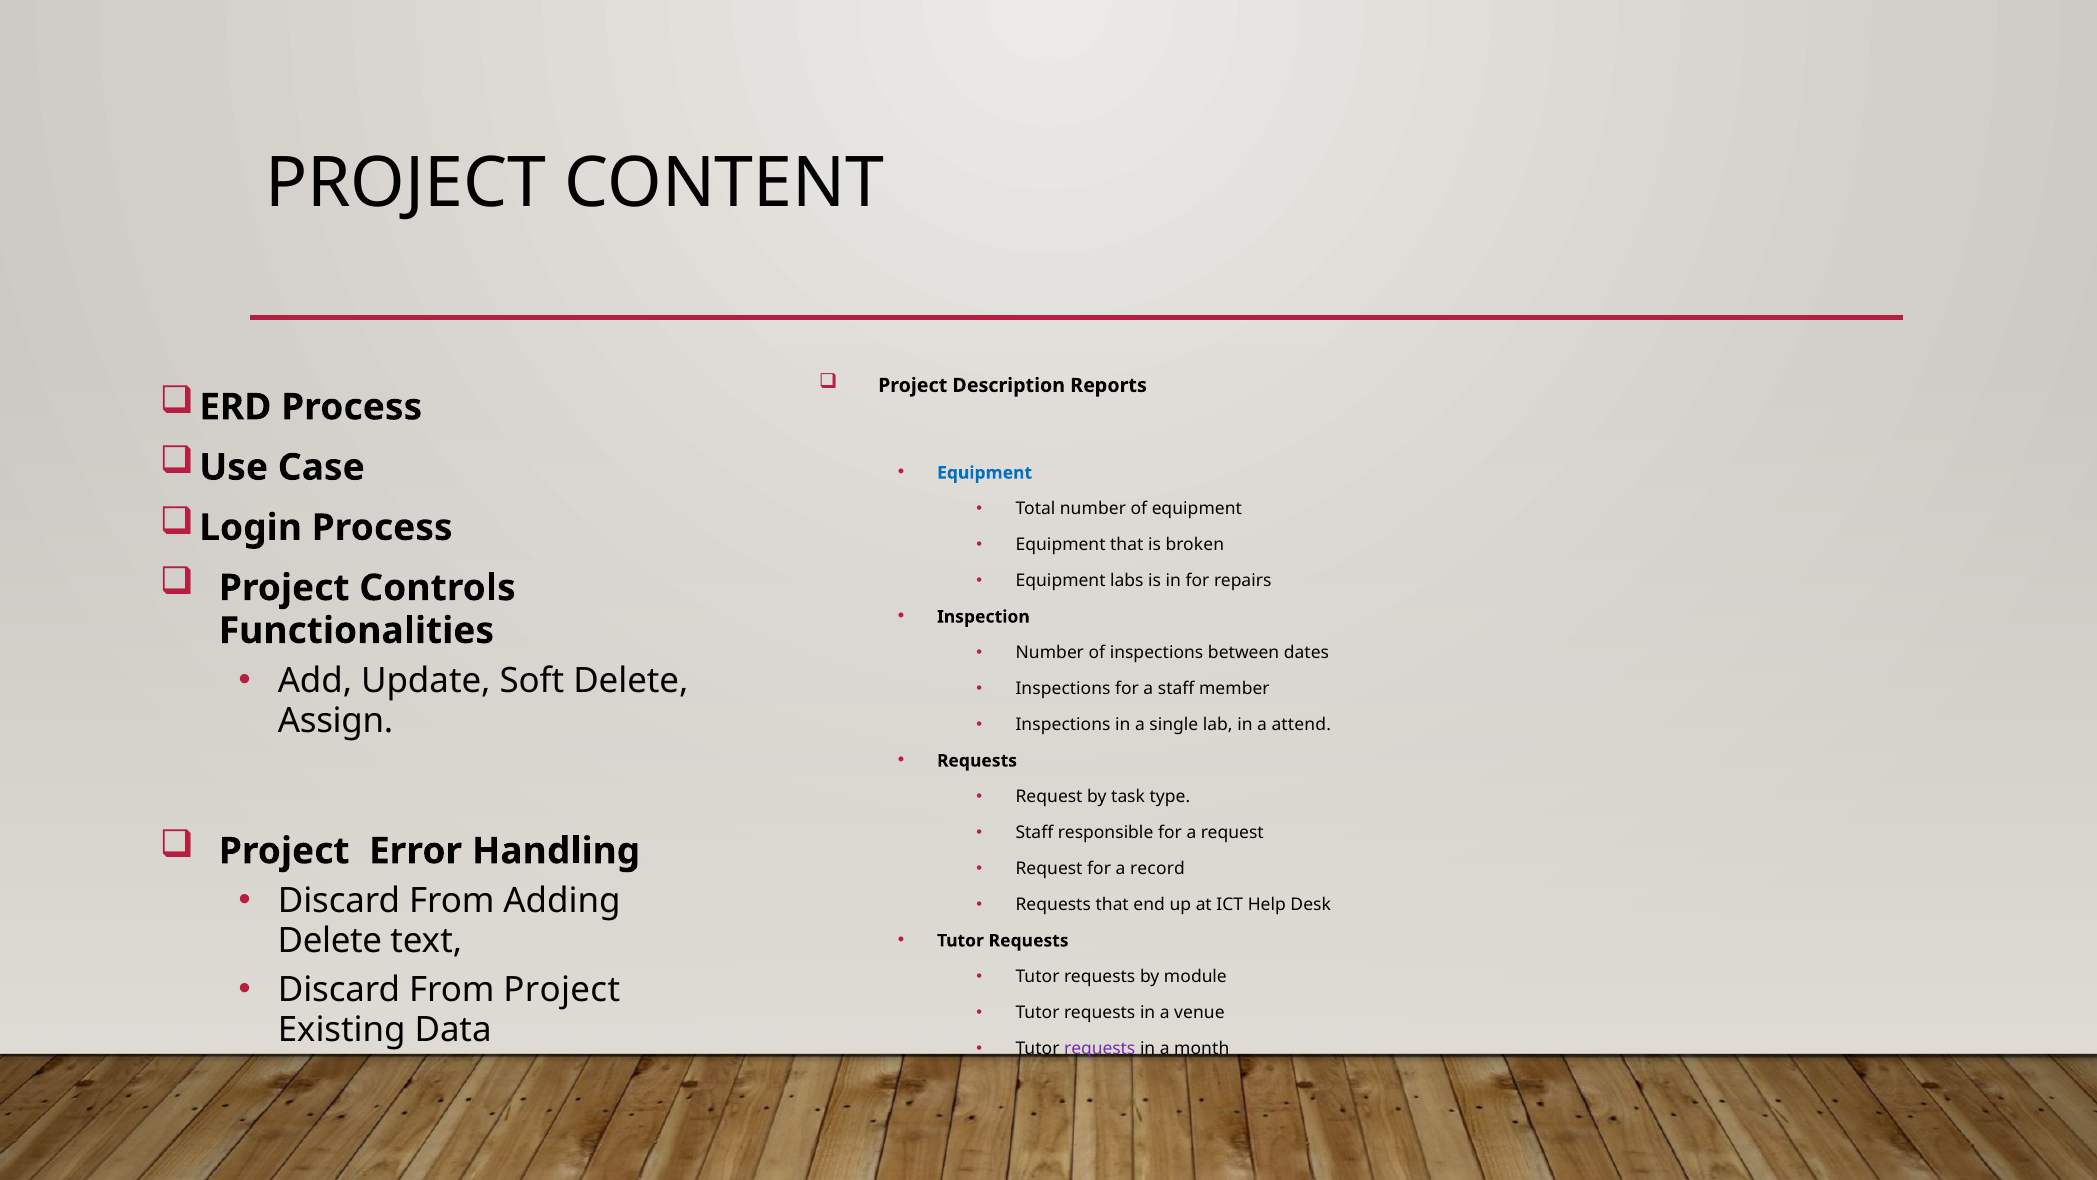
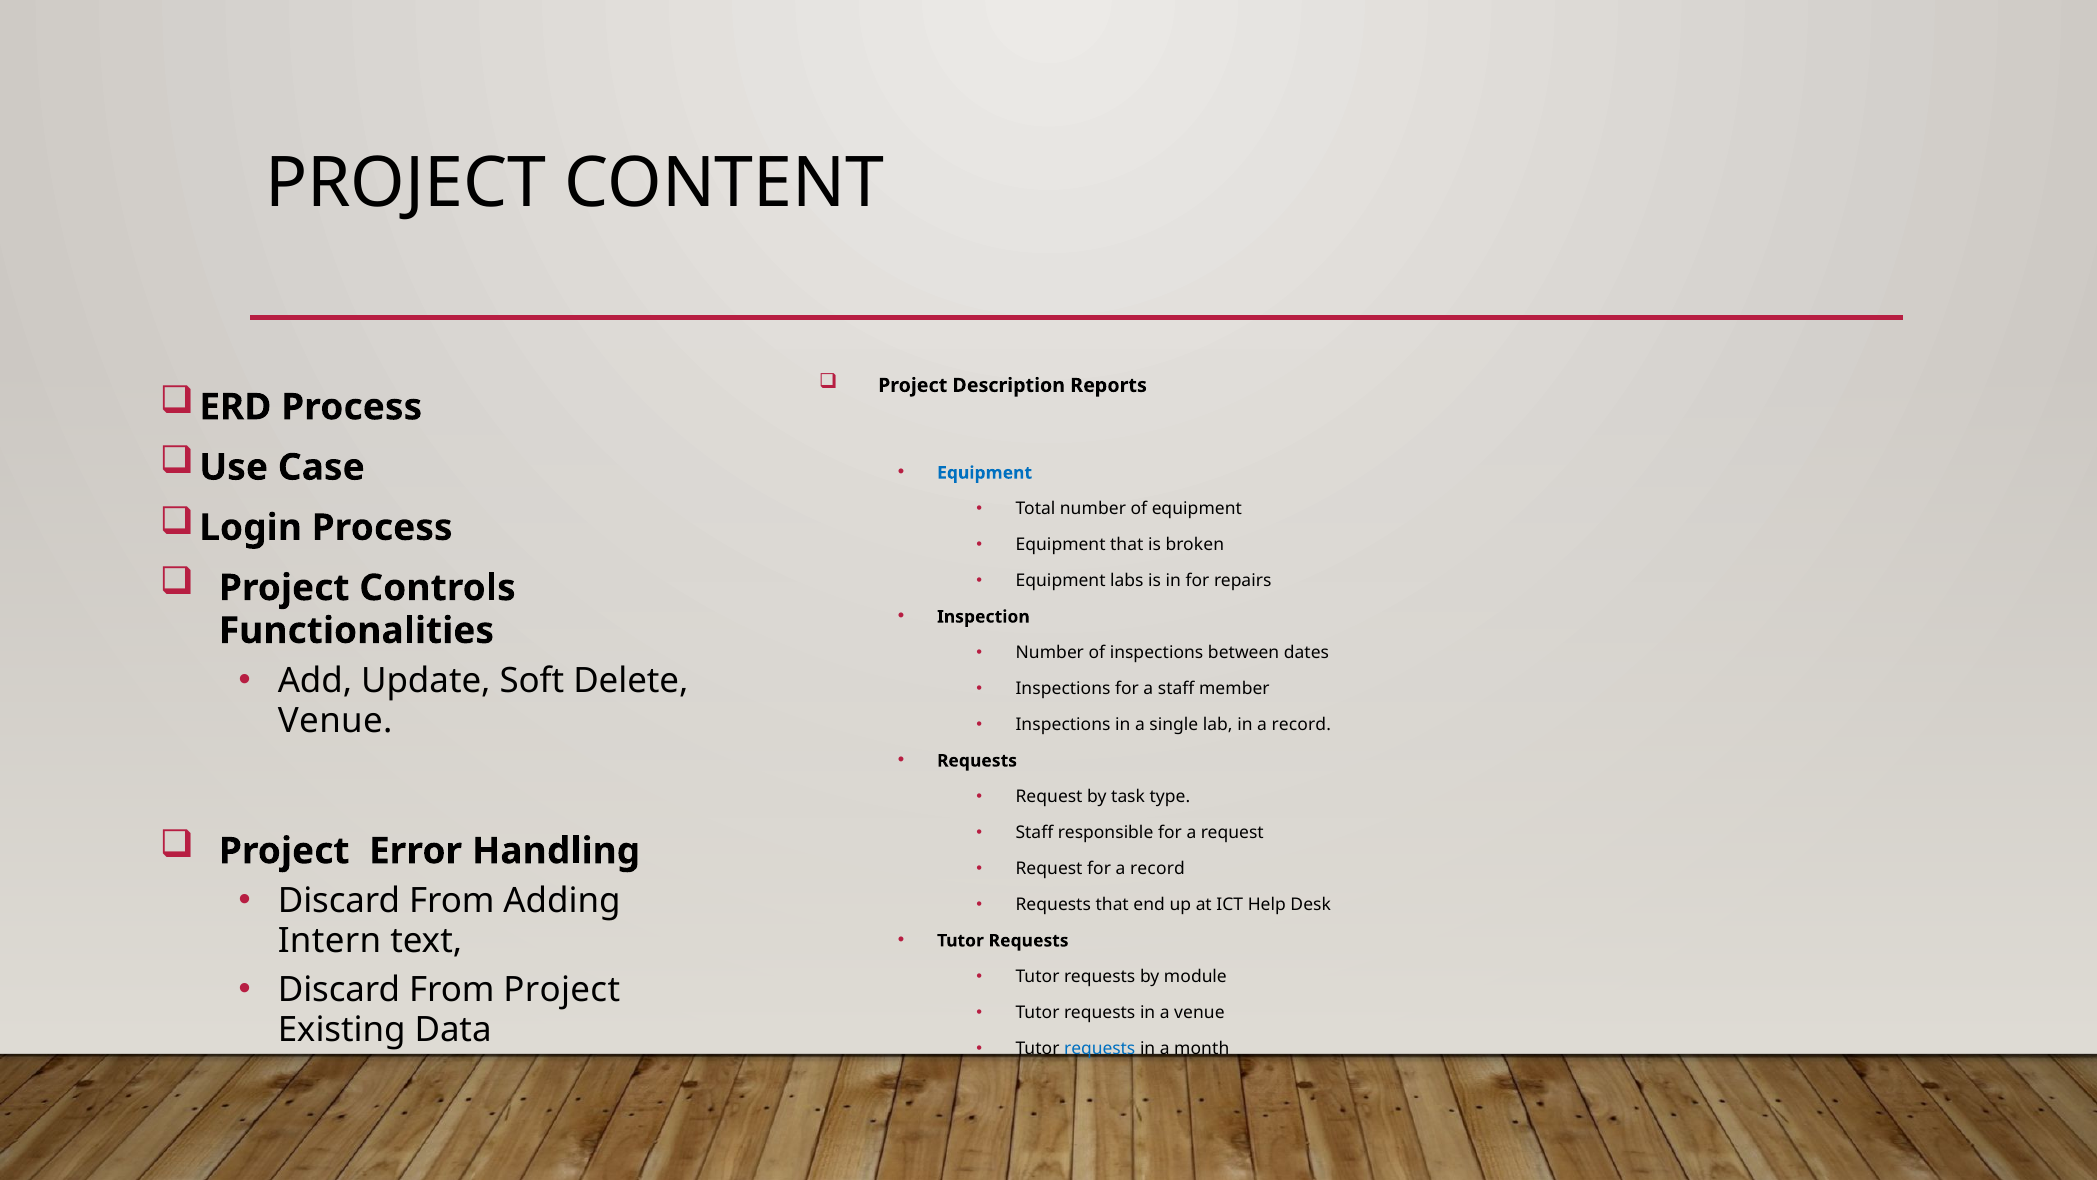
Assign at (336, 721): Assign -> Venue
in a attend: attend -> record
Delete at (330, 941): Delete -> Intern
requests at (1100, 1048) colour: purple -> blue
